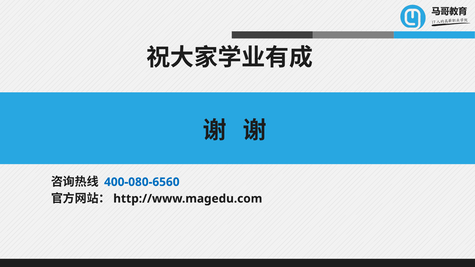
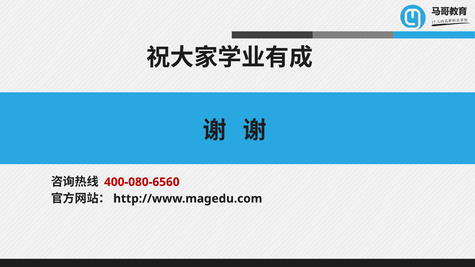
400-080-6560 colour: blue -> red
